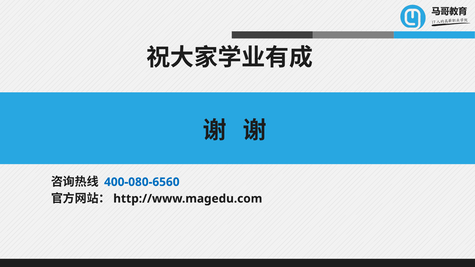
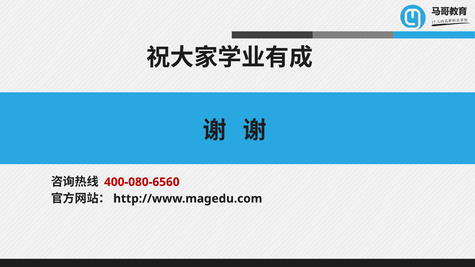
400-080-6560 colour: blue -> red
